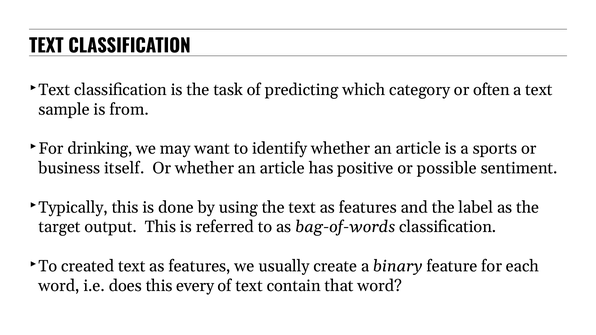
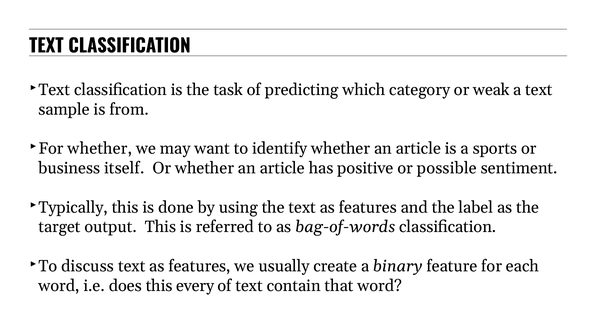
often: often -> weak
For drinking: drinking -> whether
created: created -> discuss
